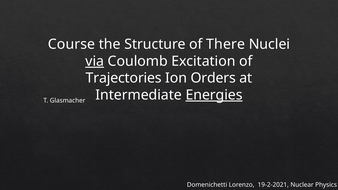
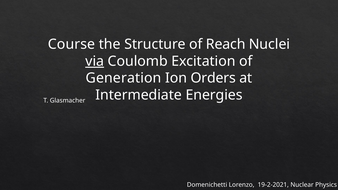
There: There -> Reach
Trajectories: Trajectories -> Generation
Energies underline: present -> none
